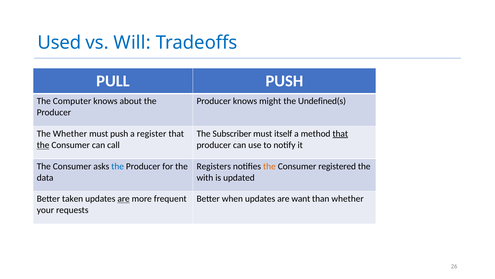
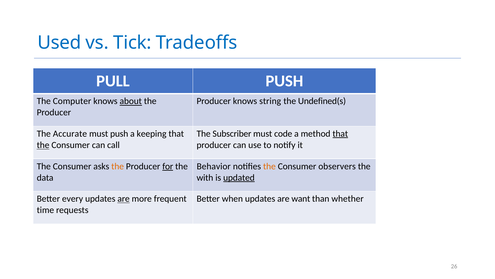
Will: Will -> Tick
about underline: none -> present
might: might -> string
The Whether: Whether -> Accurate
register: register -> keeping
itself: itself -> code
the at (118, 166) colour: blue -> orange
for underline: none -> present
Registers: Registers -> Behavior
registered: registered -> observers
updated underline: none -> present
taken: taken -> every
your: your -> time
